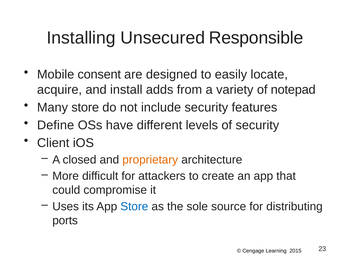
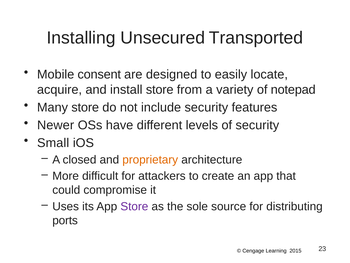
Responsible: Responsible -> Transported
install adds: adds -> store
Define: Define -> Newer
Client: Client -> Small
Store at (134, 206) colour: blue -> purple
